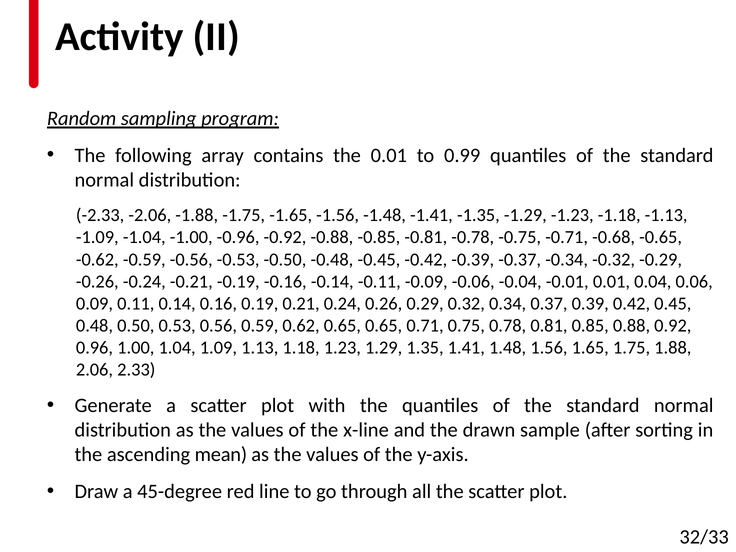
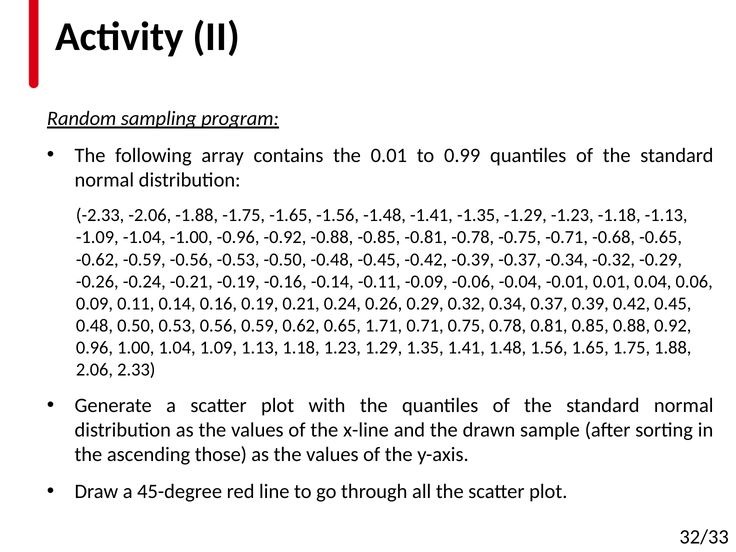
0.65 0.65: 0.65 -> 1.71
mean: mean -> those
